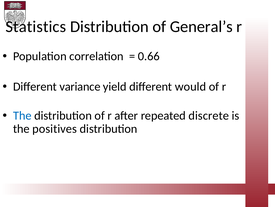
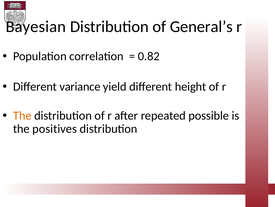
Statistics: Statistics -> Bayesian
0.66: 0.66 -> 0.82
would: would -> height
The at (22, 115) colour: blue -> orange
discrete: discrete -> possible
